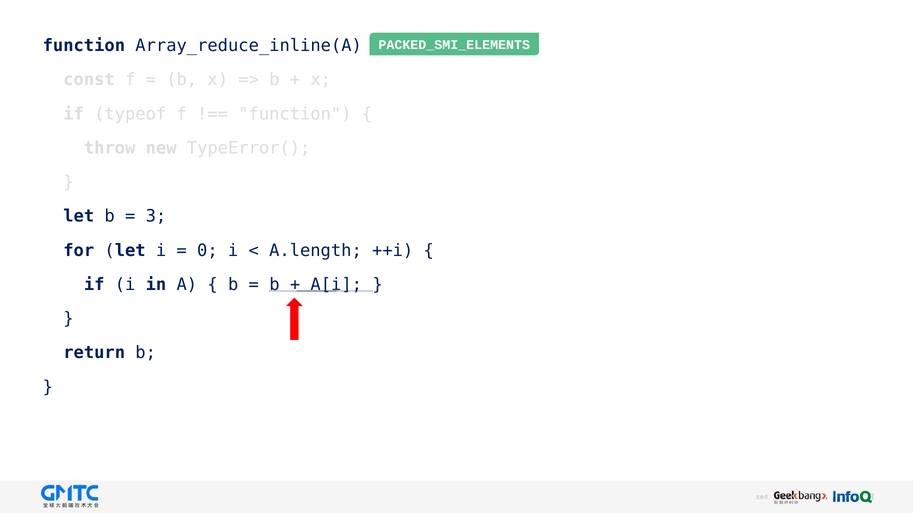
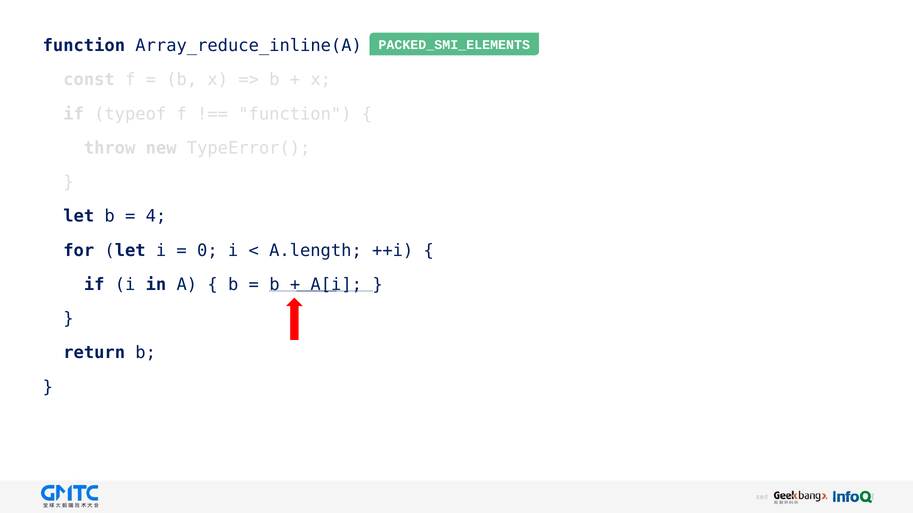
3: 3 -> 4
